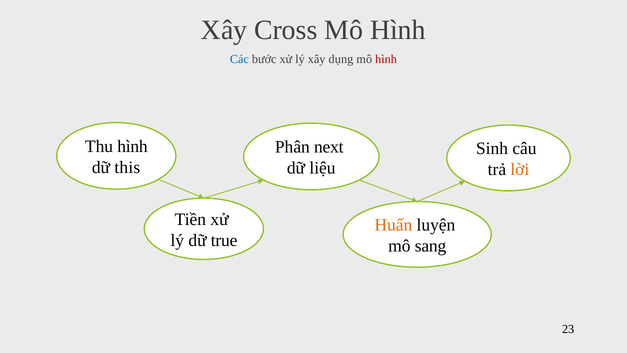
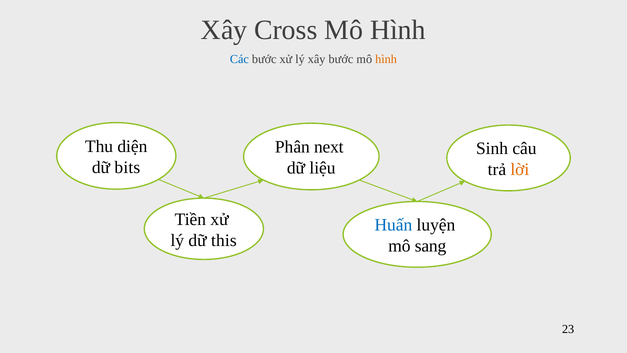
xây dụng: dụng -> bước
hình at (386, 59) colour: red -> orange
Thu hình: hình -> diện
this: this -> bits
Huấn colour: orange -> blue
true: true -> this
